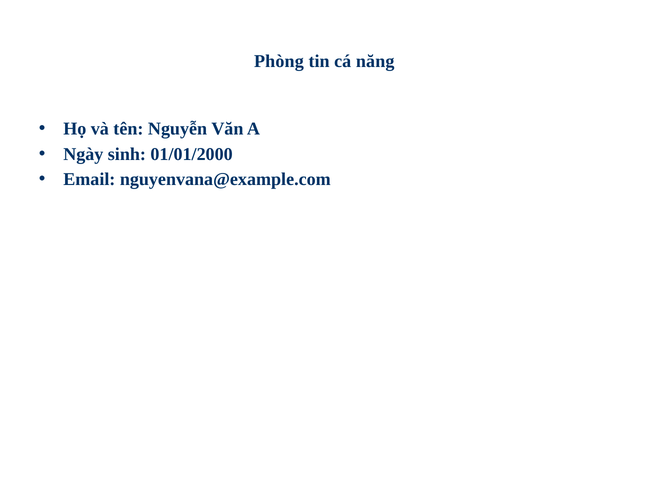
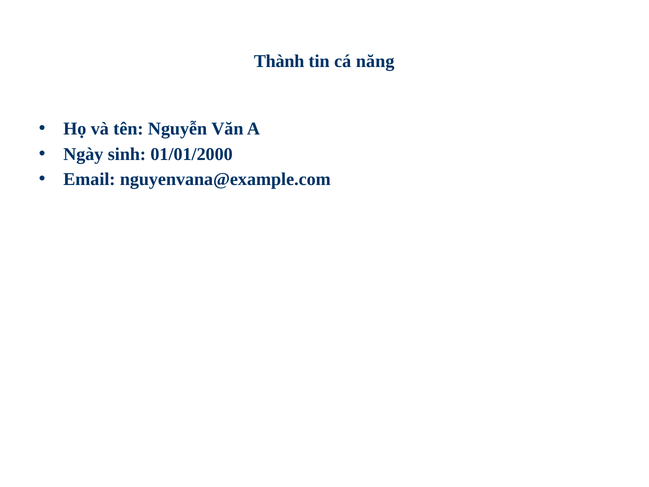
Phòng: Phòng -> Thành
